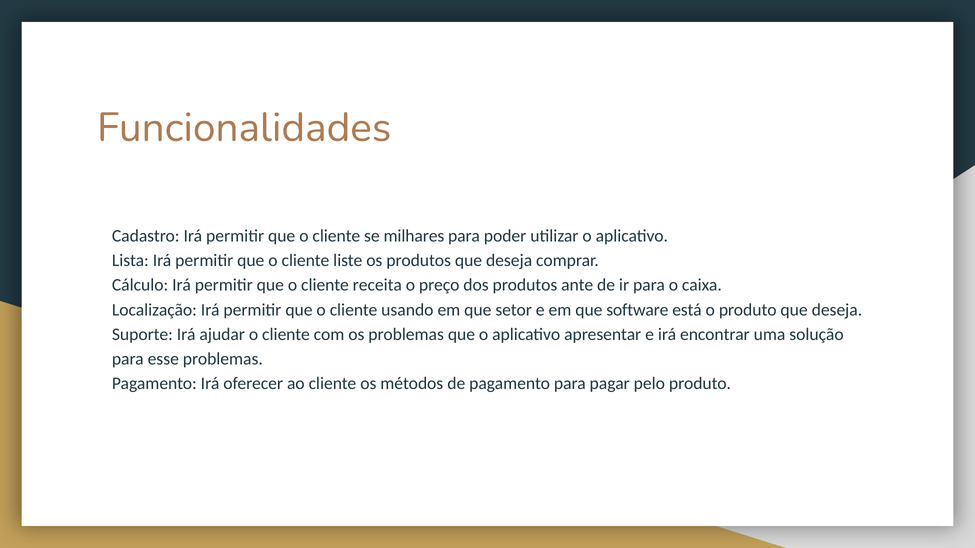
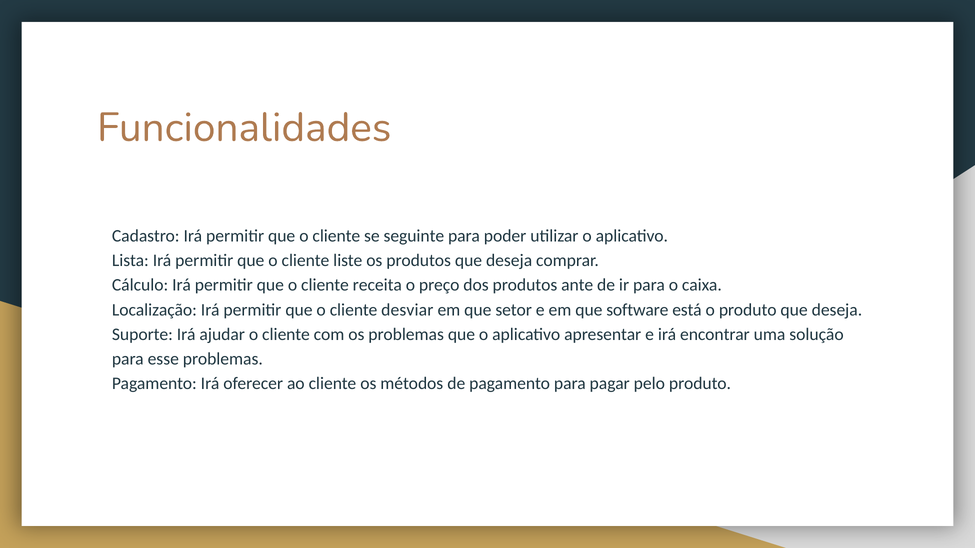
milhares: milhares -> seguinte
usando: usando -> desviar
